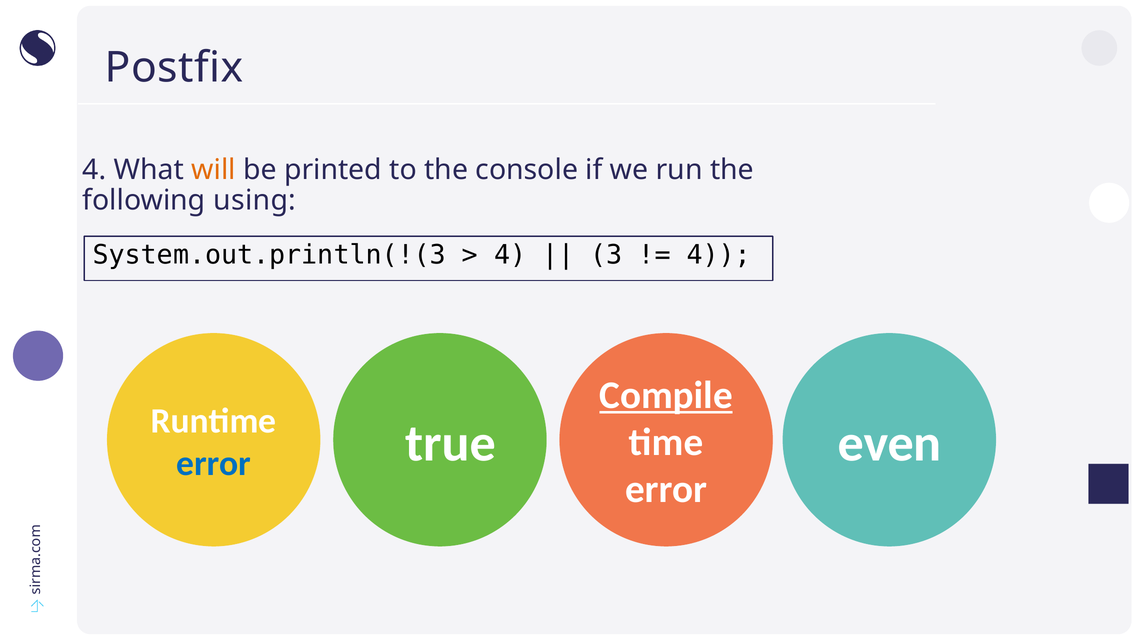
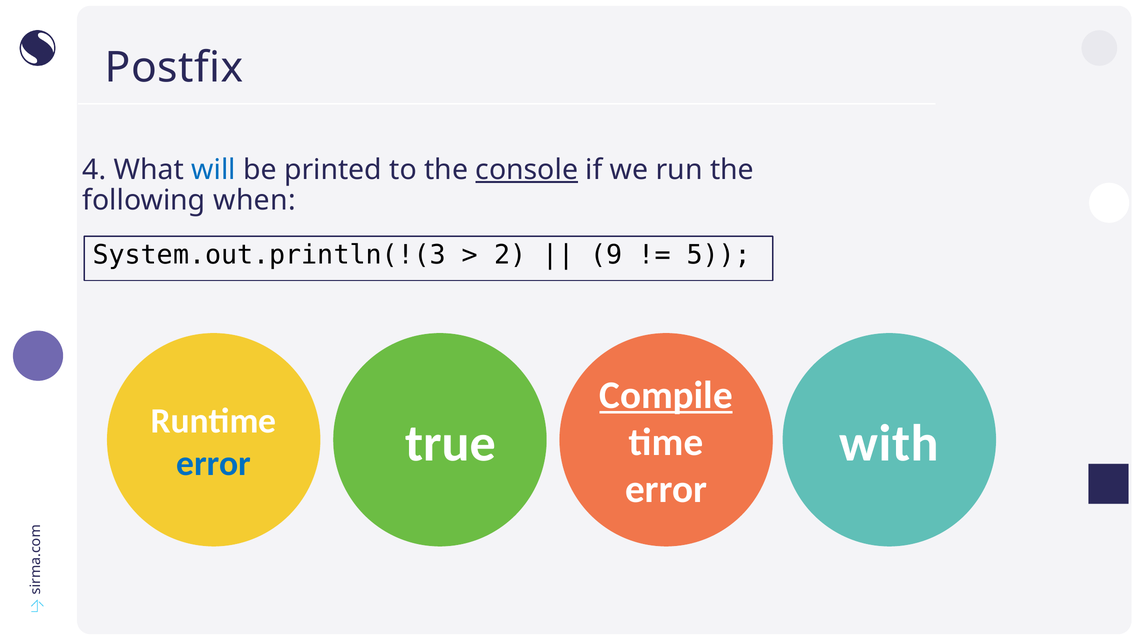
will colour: orange -> blue
console underline: none -> present
using: using -> when
4 at (510, 255): 4 -> 2
3: 3 -> 9
4 at (719, 255): 4 -> 5
even: even -> with
